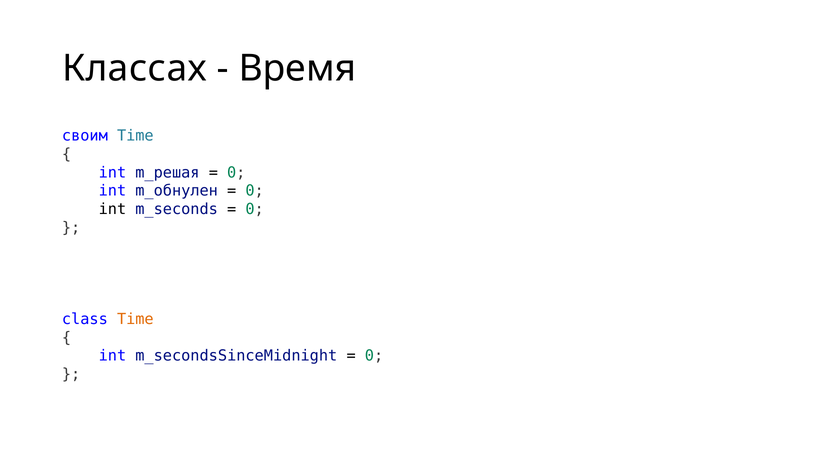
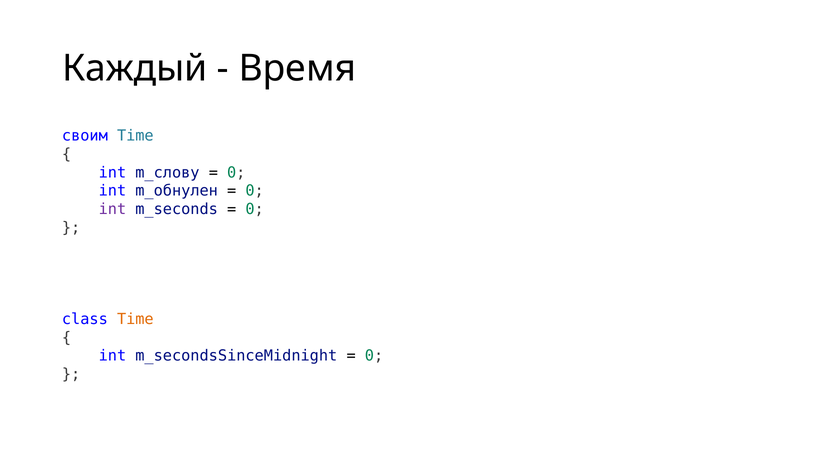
Классах: Классах -> Каждый
m_решая: m_решая -> m_слову
int at (112, 209) colour: black -> purple
